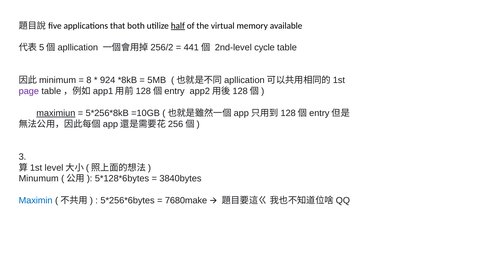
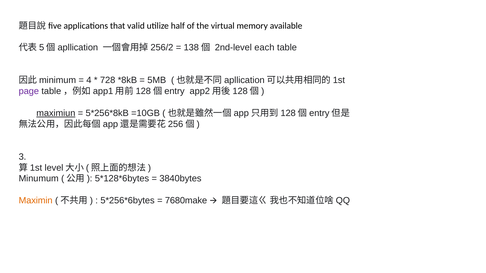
both: both -> valid
half underline: present -> none
441: 441 -> 138
cycle: cycle -> each
8: 8 -> 4
924: 924 -> 728
Maximin colour: blue -> orange
